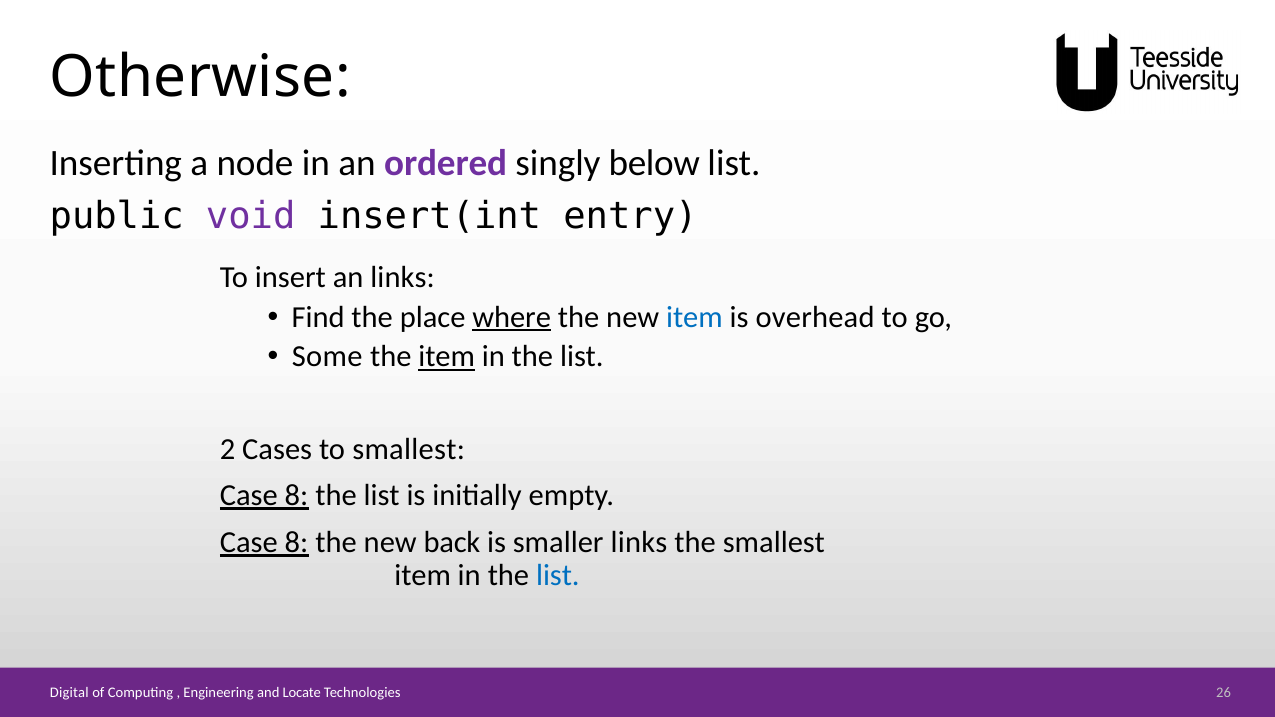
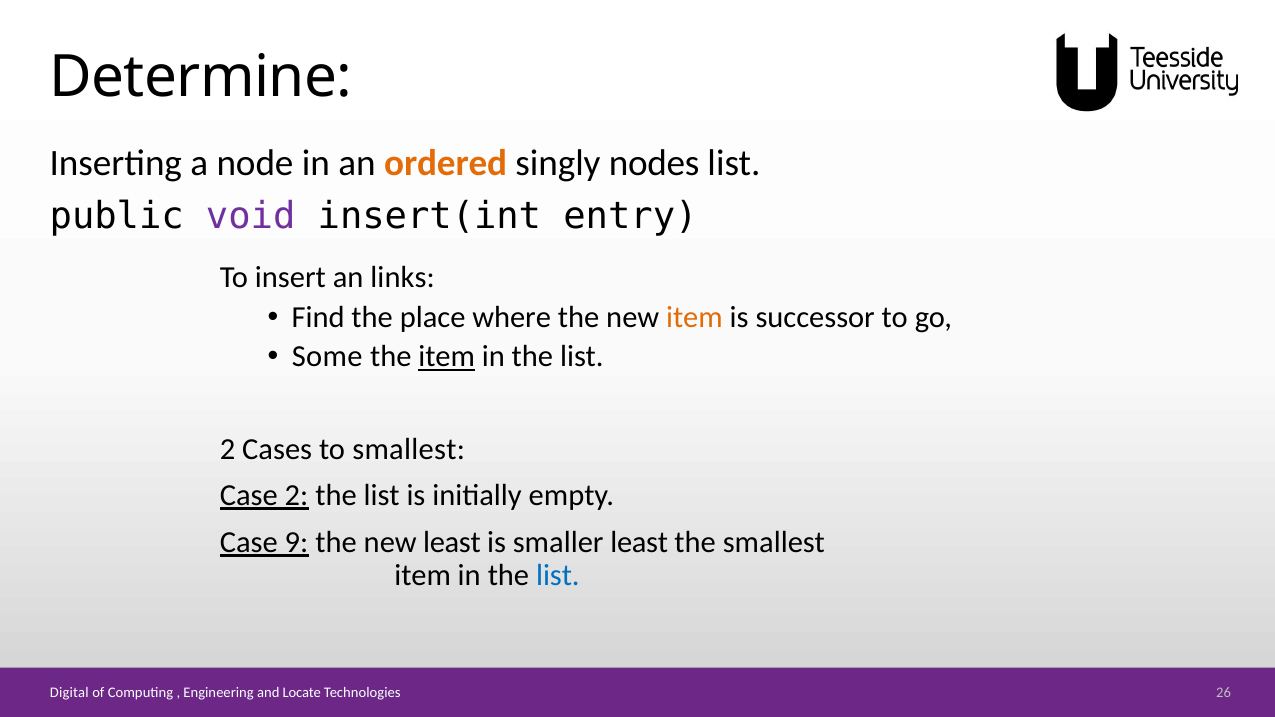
Otherwise: Otherwise -> Determine
ordered colour: purple -> orange
below: below -> nodes
where underline: present -> none
item at (694, 317) colour: blue -> orange
overhead: overhead -> successor
8 at (296, 496): 8 -> 2
8 at (296, 542): 8 -> 9
new back: back -> least
smaller links: links -> least
